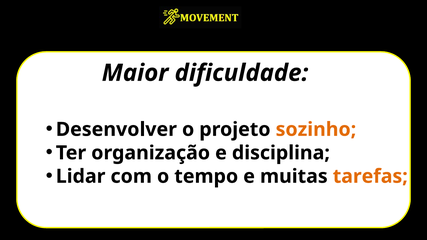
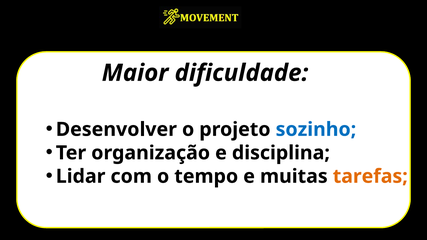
sozinho colour: orange -> blue
